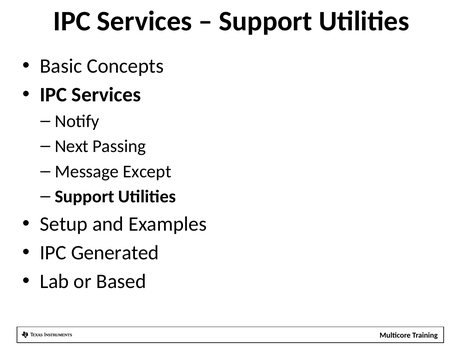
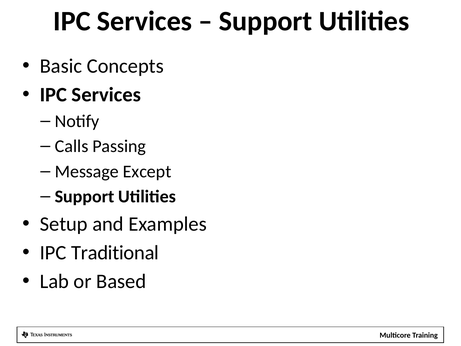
Next: Next -> Calls
Generated: Generated -> Traditional
